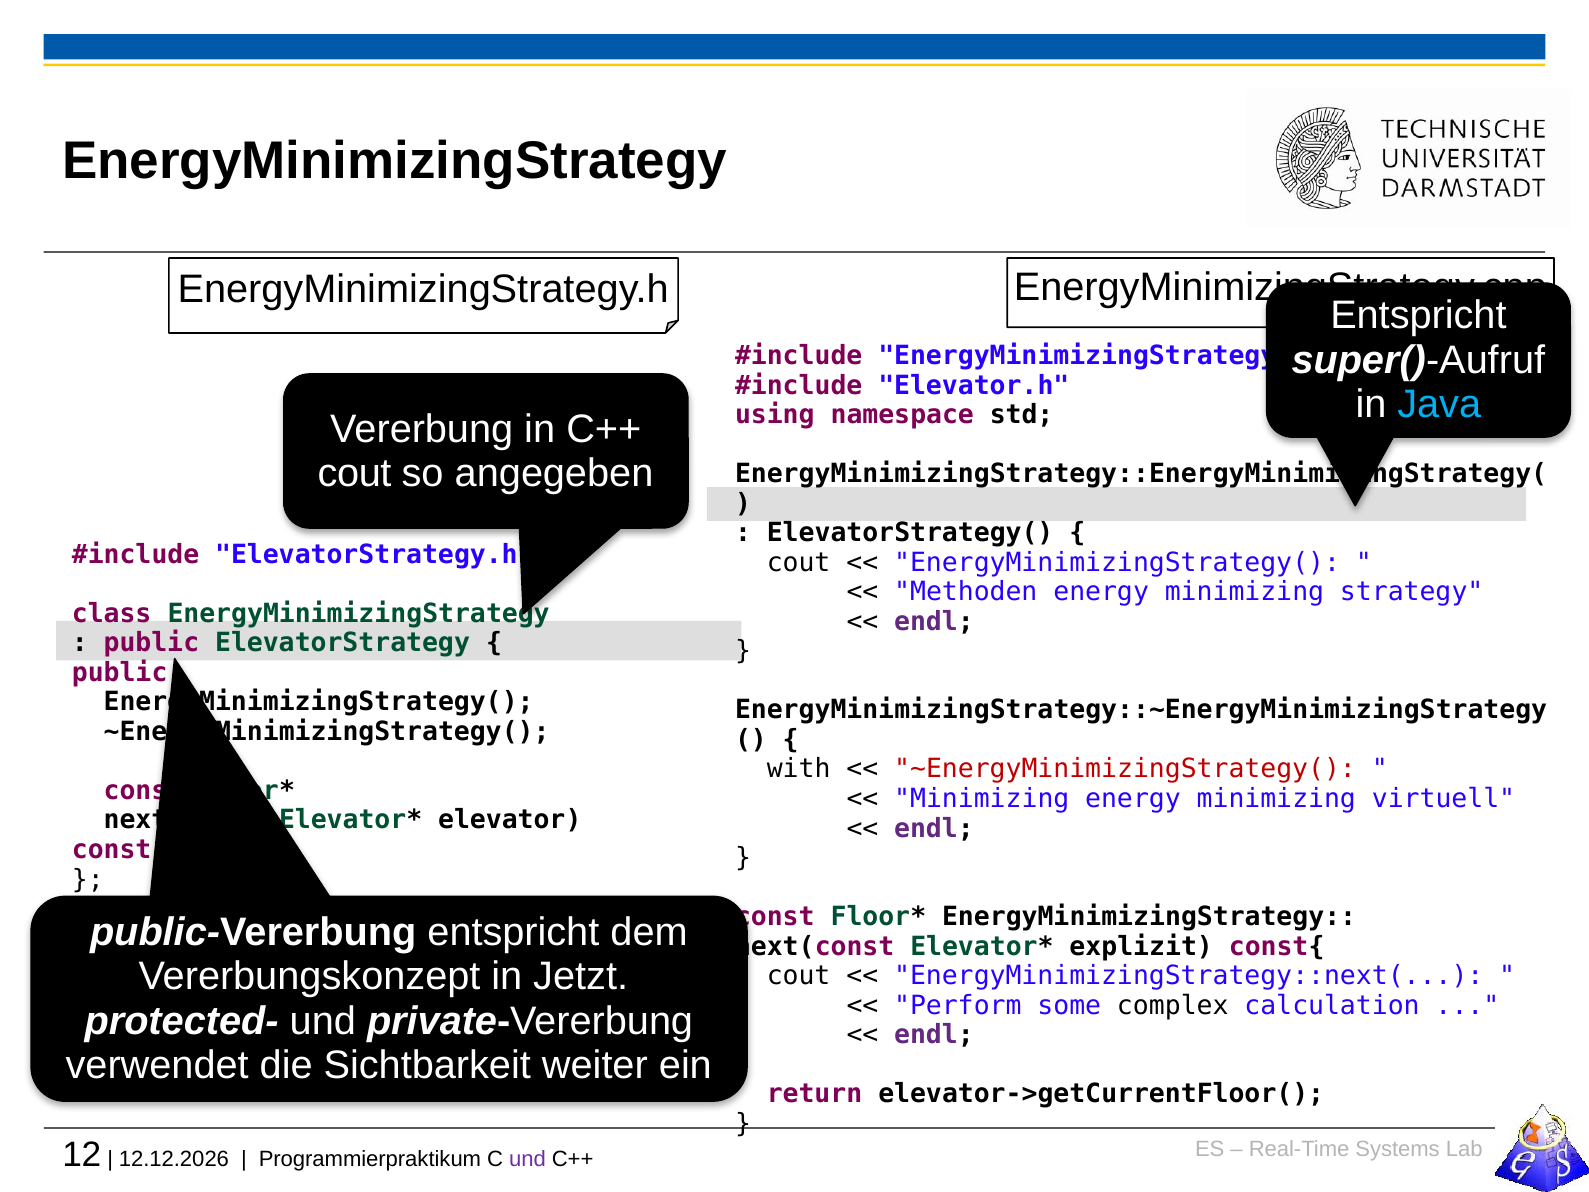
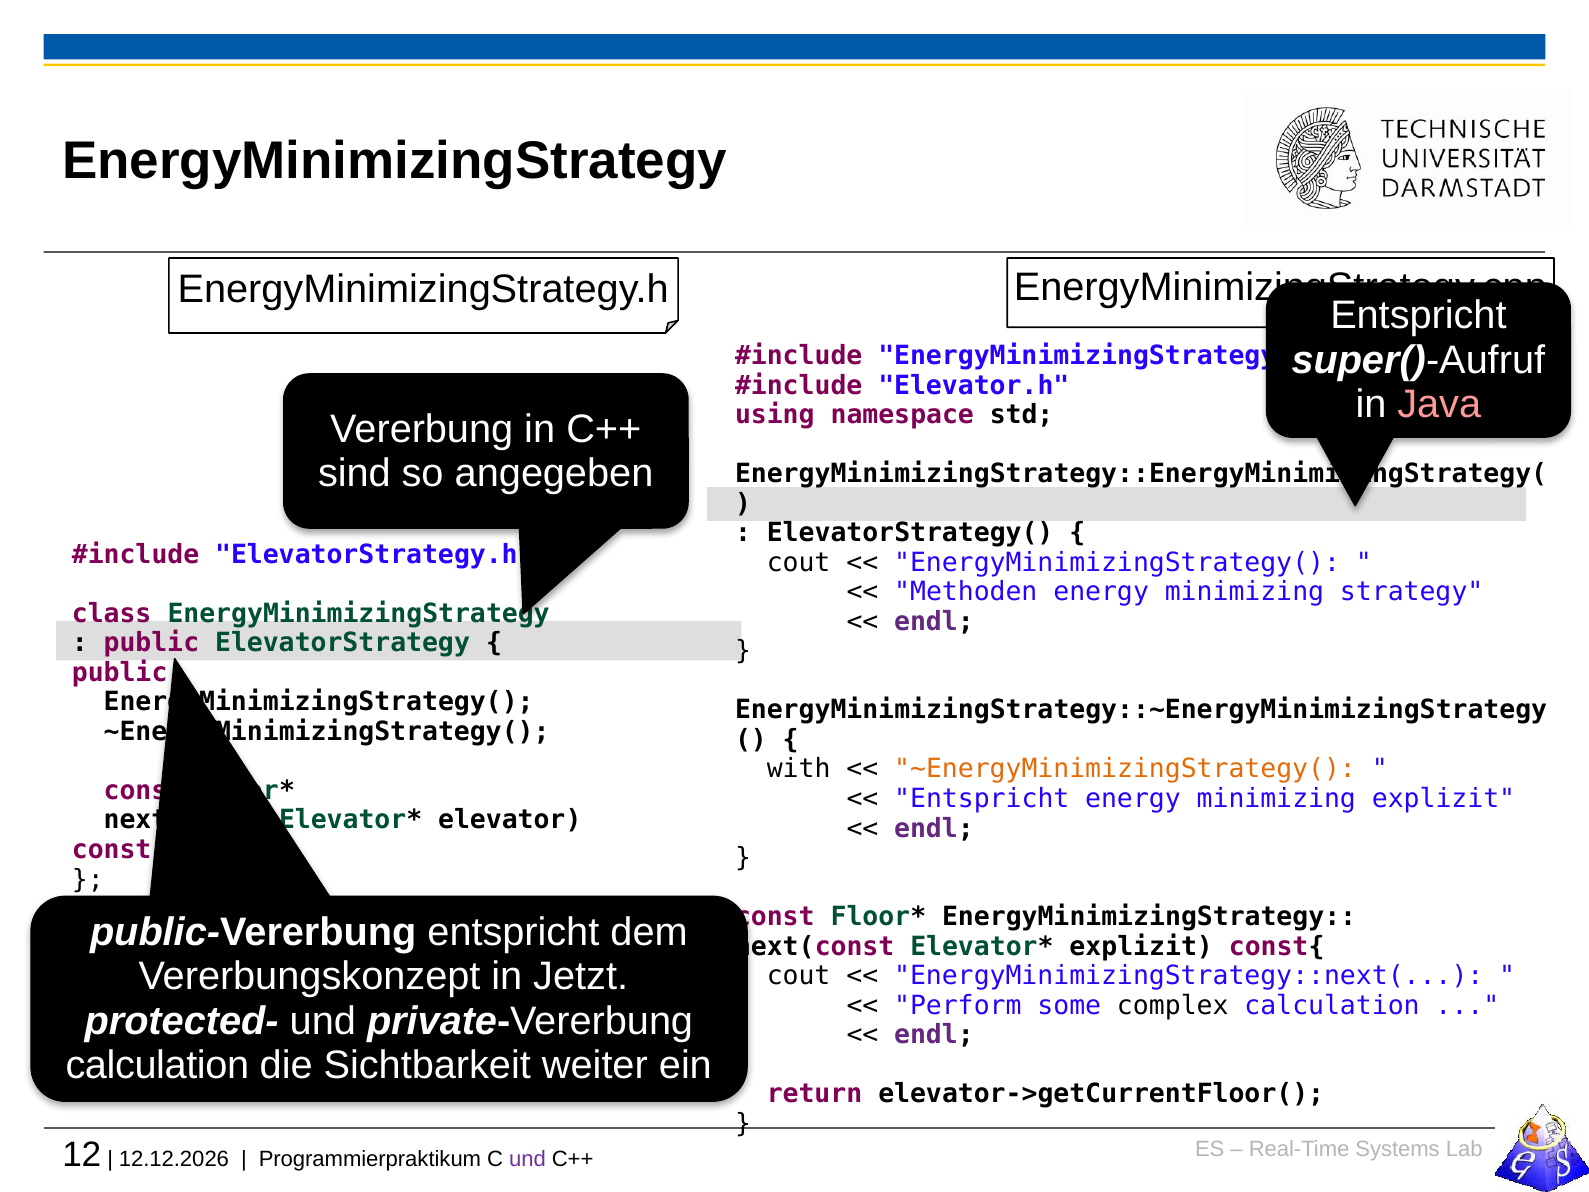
Java colour: light blue -> pink
cout at (355, 473): cout -> sind
~EnergyMinimizingStrategy( at (1125, 769) colour: red -> orange
Minimizing at (982, 799): Minimizing -> Entspricht
minimizing virtuell: virtuell -> explizit
verwendet at (157, 1065): verwendet -> calculation
